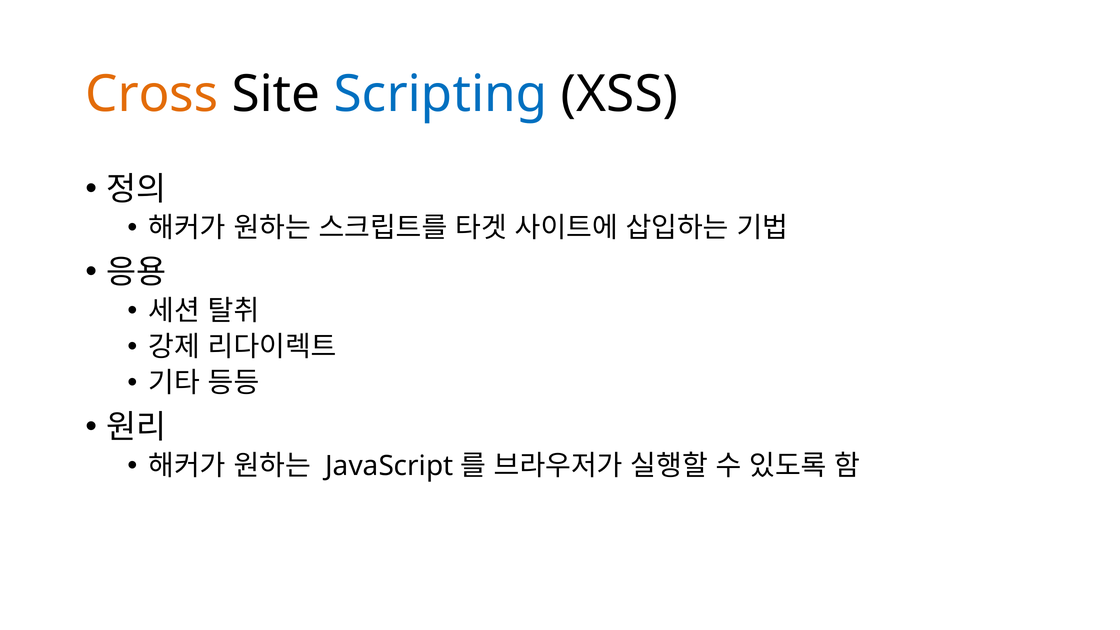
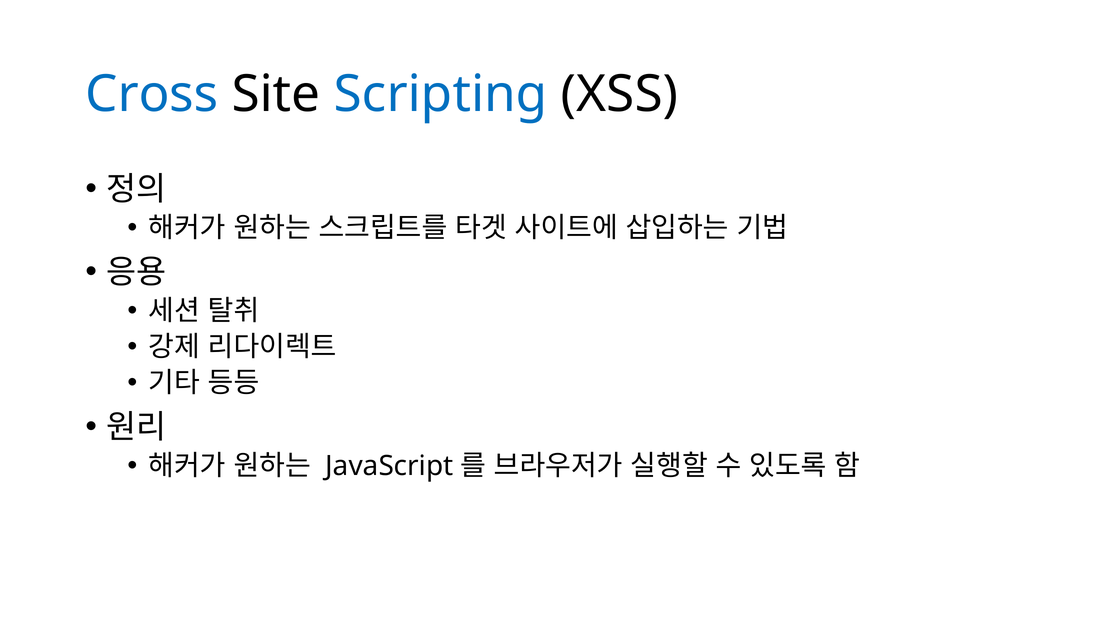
Cross colour: orange -> blue
